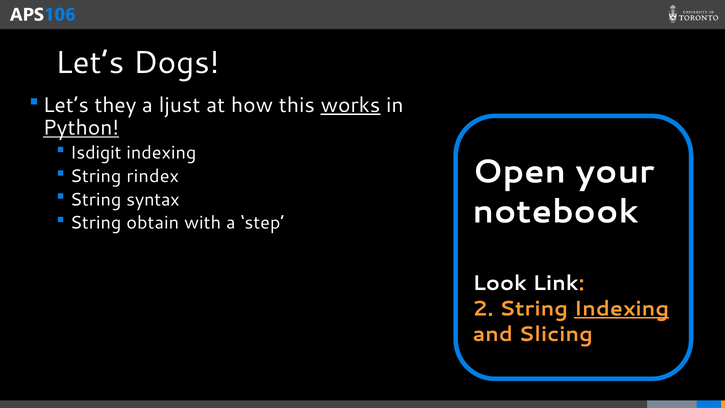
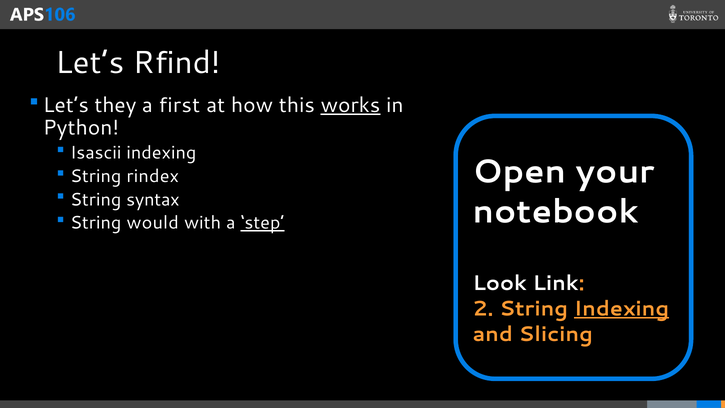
Dogs: Dogs -> Rfind
ljust: ljust -> first
Python underline: present -> none
Isdigit: Isdigit -> Isascii
obtain: obtain -> would
step underline: none -> present
